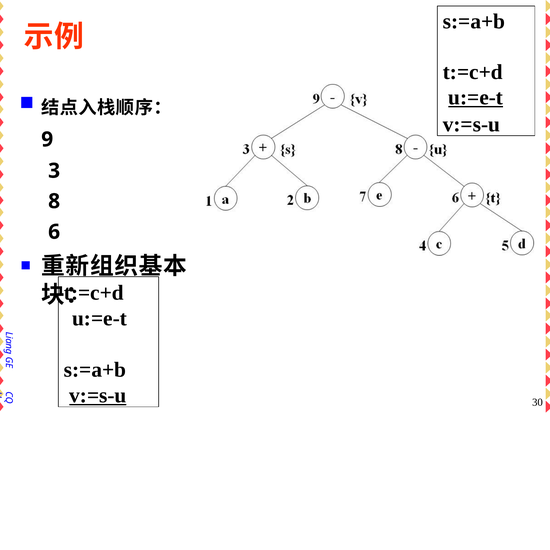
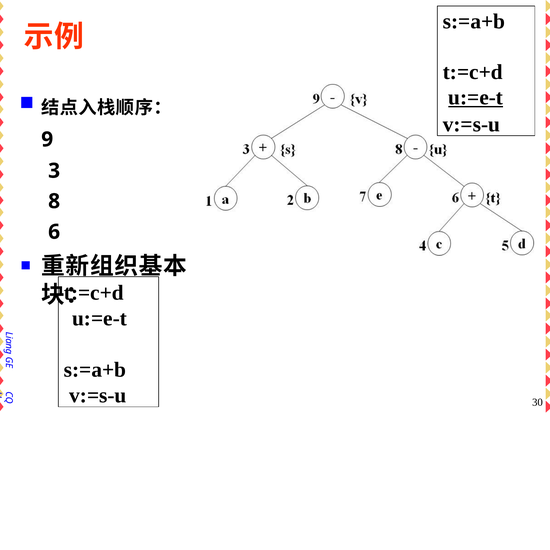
v:=s-u at (98, 396) underline: present -> none
